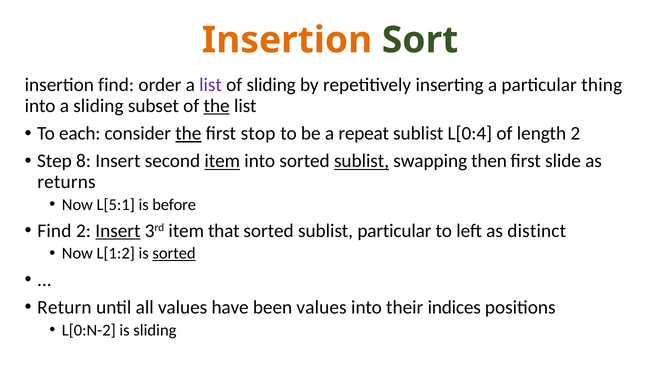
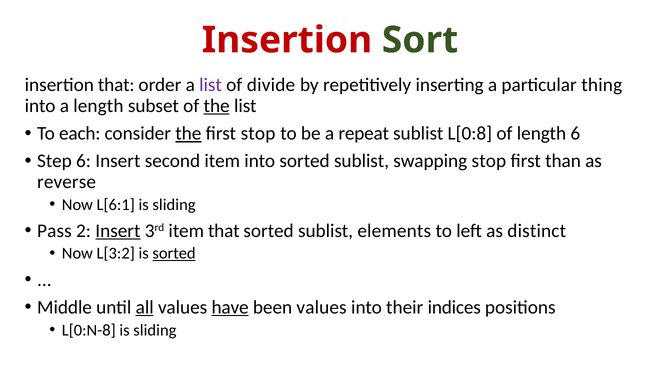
Insertion at (287, 40) colour: orange -> red
insertion find: find -> that
of sliding: sliding -> divide
a sliding: sliding -> length
L[0:4: L[0:4 -> L[0:8
length 2: 2 -> 6
Step 8: 8 -> 6
item at (222, 161) underline: present -> none
sublist at (362, 161) underline: present -> none
swapping then: then -> stop
slide: slide -> than
returns: returns -> reverse
L[5:1: L[5:1 -> L[6:1
before at (174, 205): before -> sliding
Find at (54, 231): Find -> Pass
sublist particular: particular -> elements
L[1:2: L[1:2 -> L[3:2
Return: Return -> Middle
all underline: none -> present
have underline: none -> present
L[0:N-2: L[0:N-2 -> L[0:N-8
